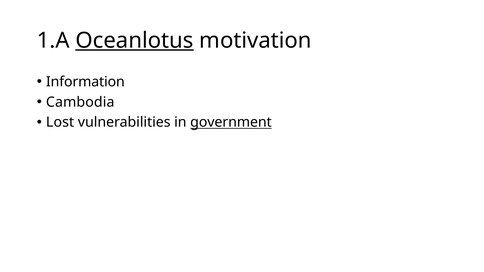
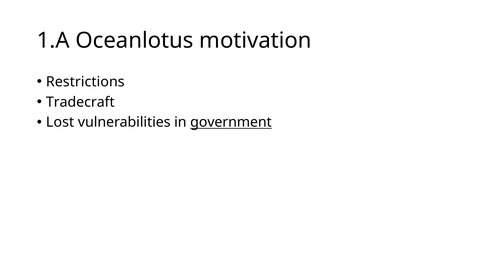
Oceanlotus underline: present -> none
Information: Information -> Restrictions
Cambodia: Cambodia -> Tradecraft
